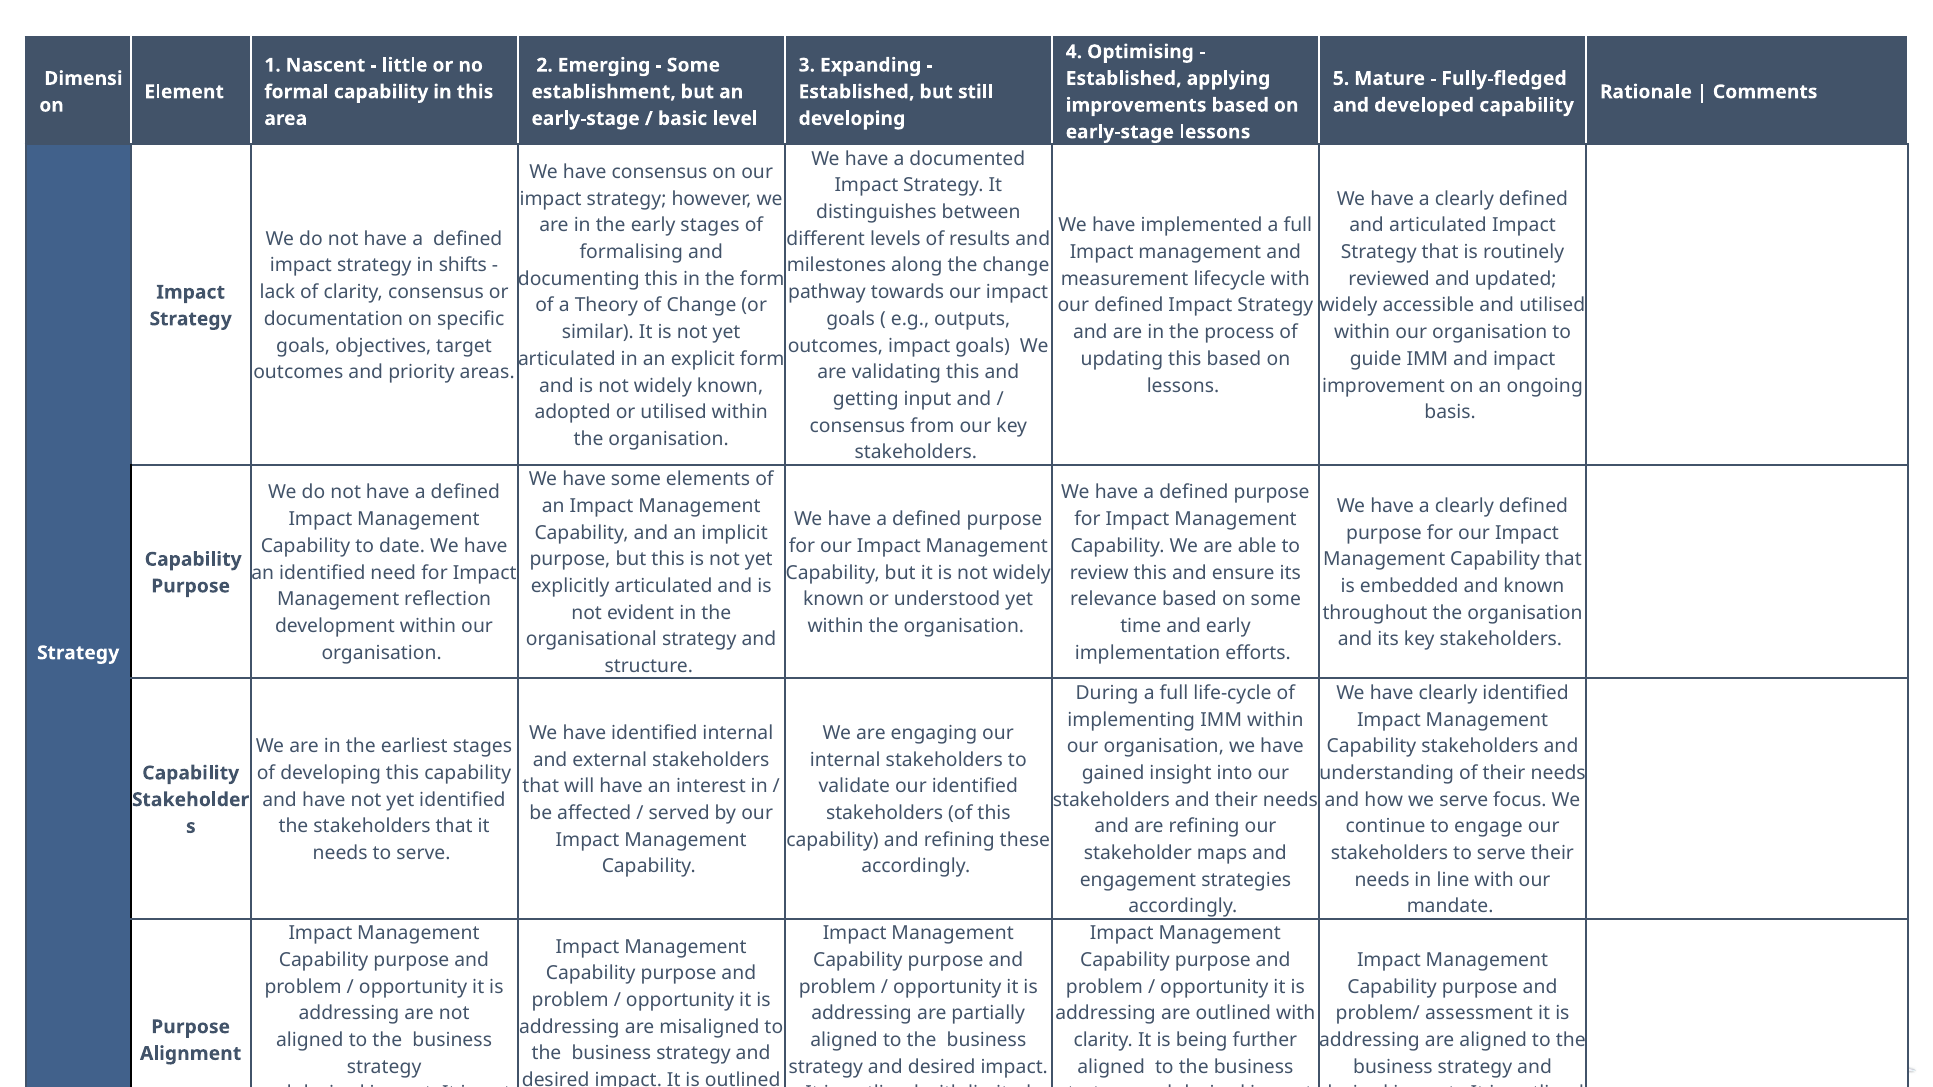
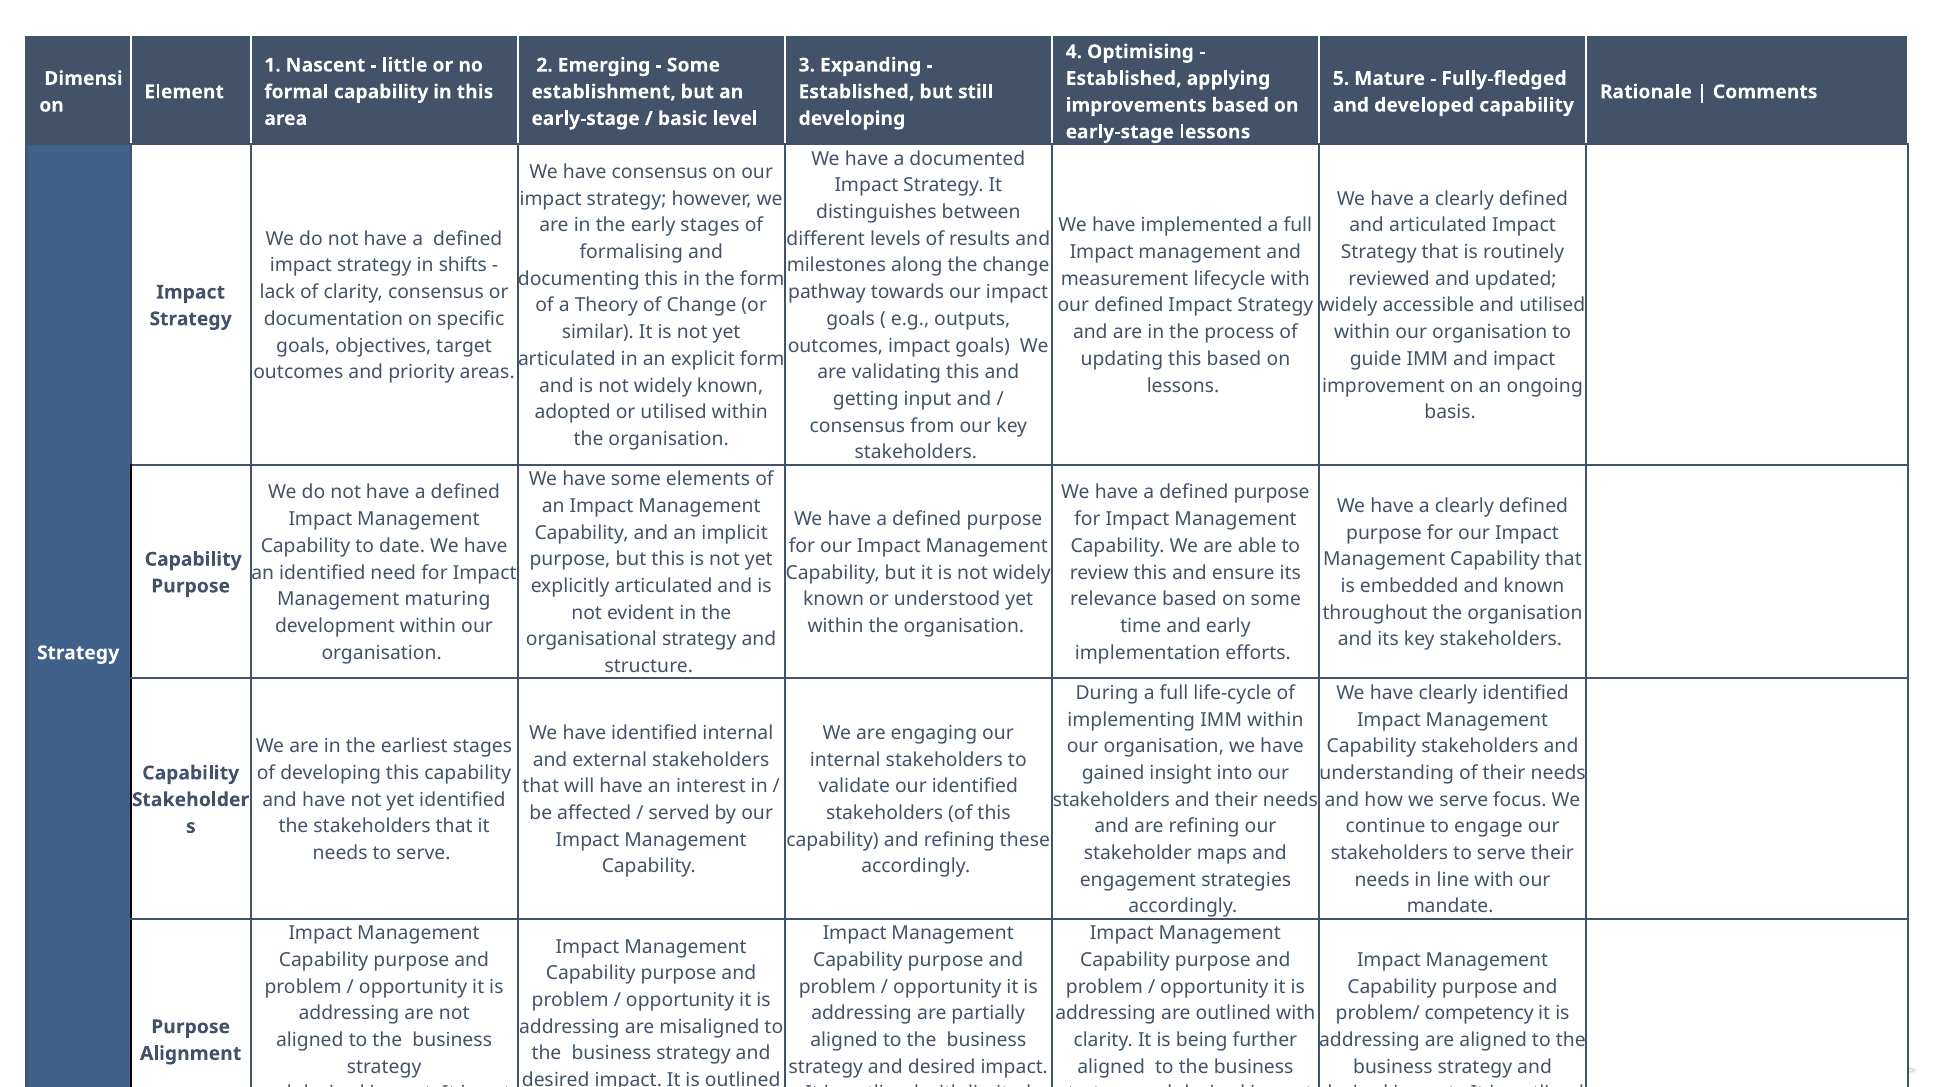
reflection: reflection -> maturing
problem/ assessment: assessment -> competency
